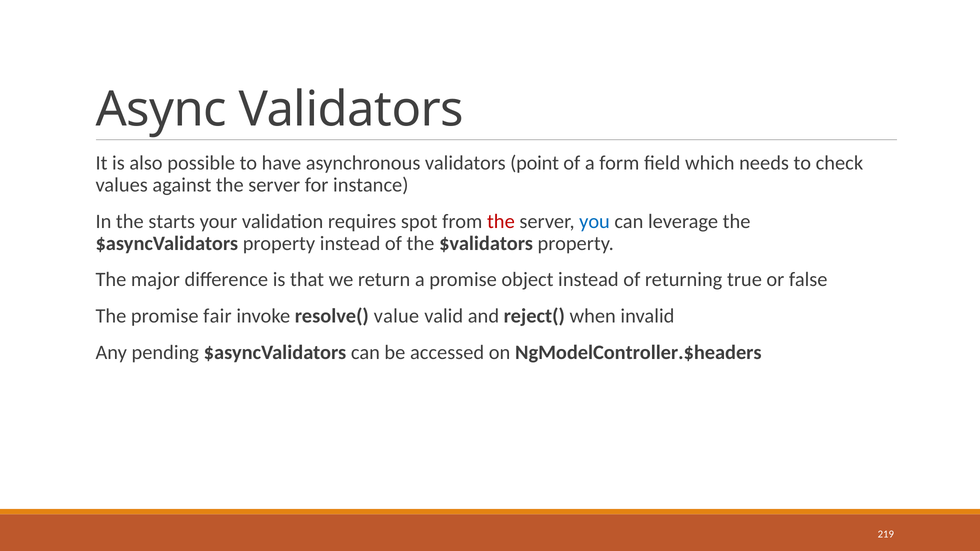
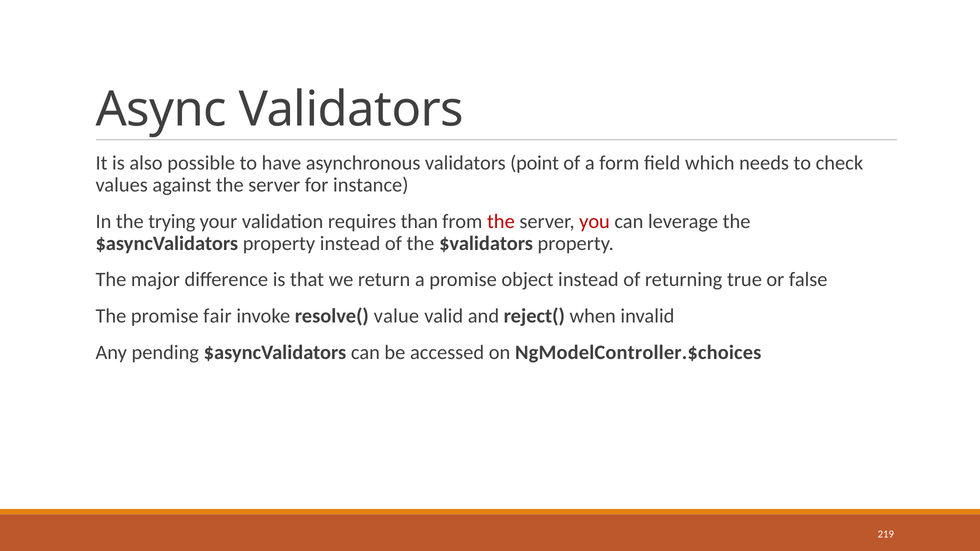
starts: starts -> trying
spot: spot -> than
you colour: blue -> red
NgModelController.$headers: NgModelController.$headers -> NgModelController.$choices
